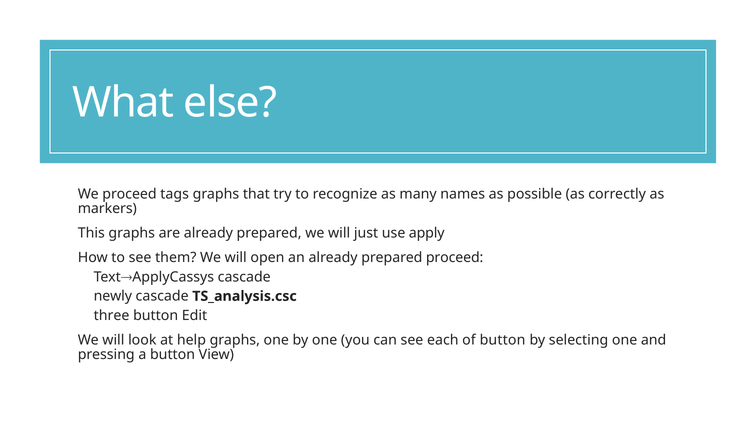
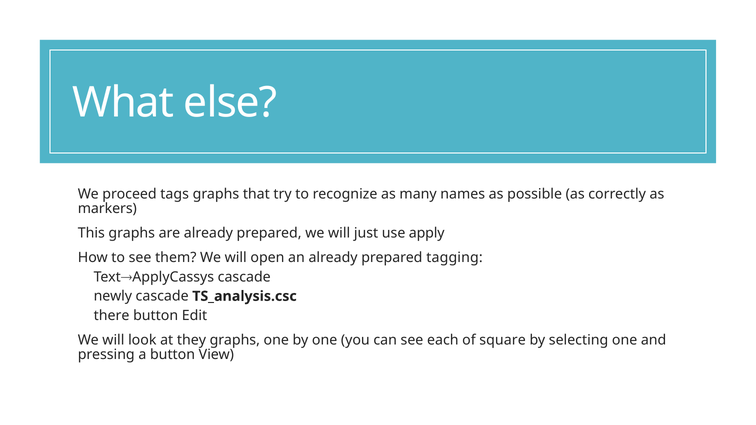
prepared proceed: proceed -> tagging
three: three -> there
help: help -> they
of button: button -> square
